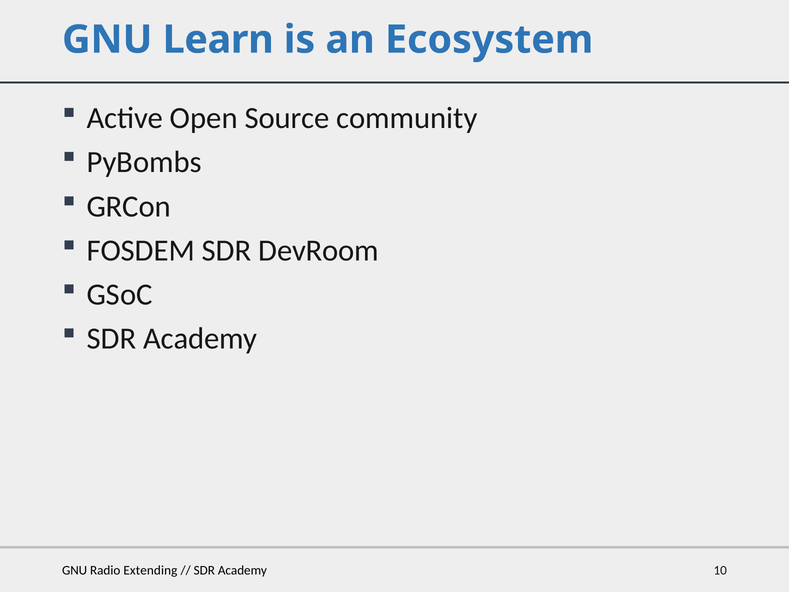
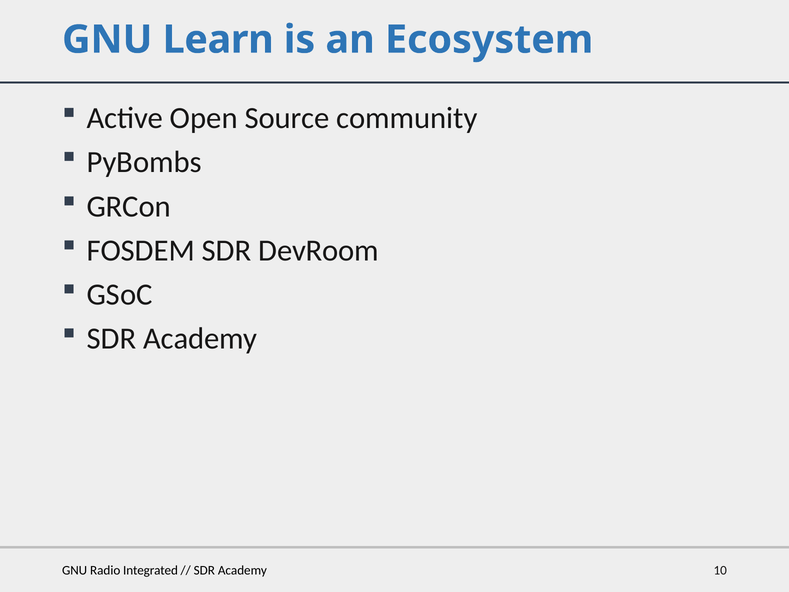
Extending: Extending -> Integrated
